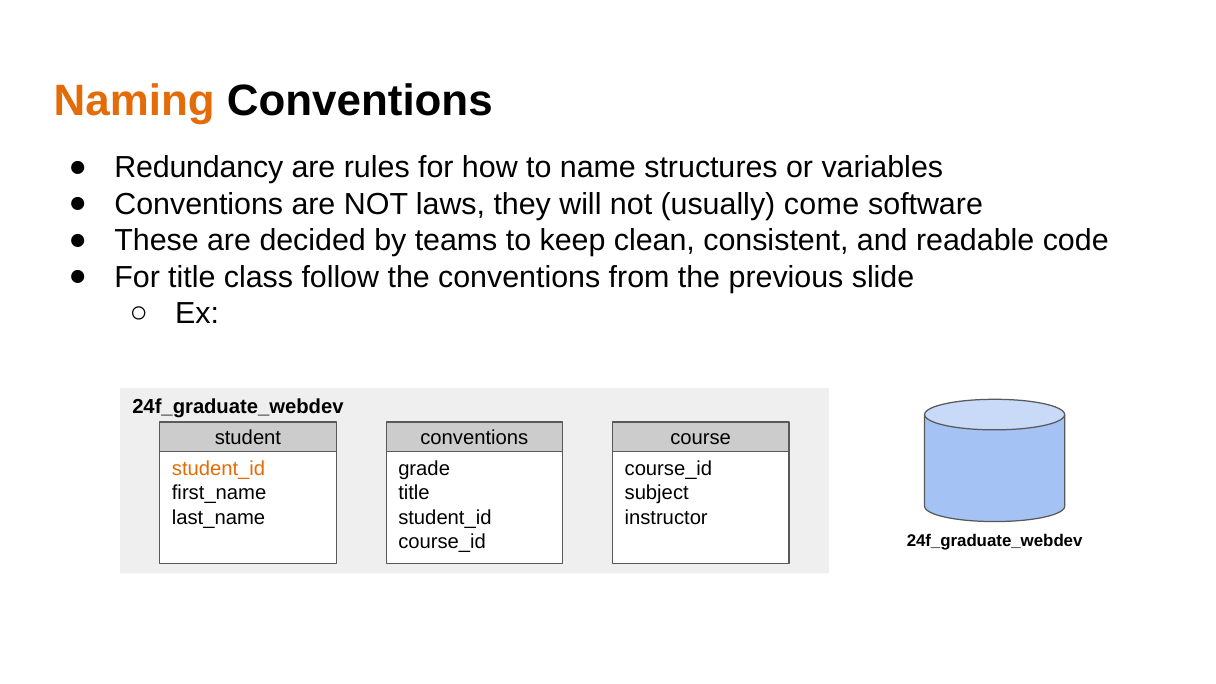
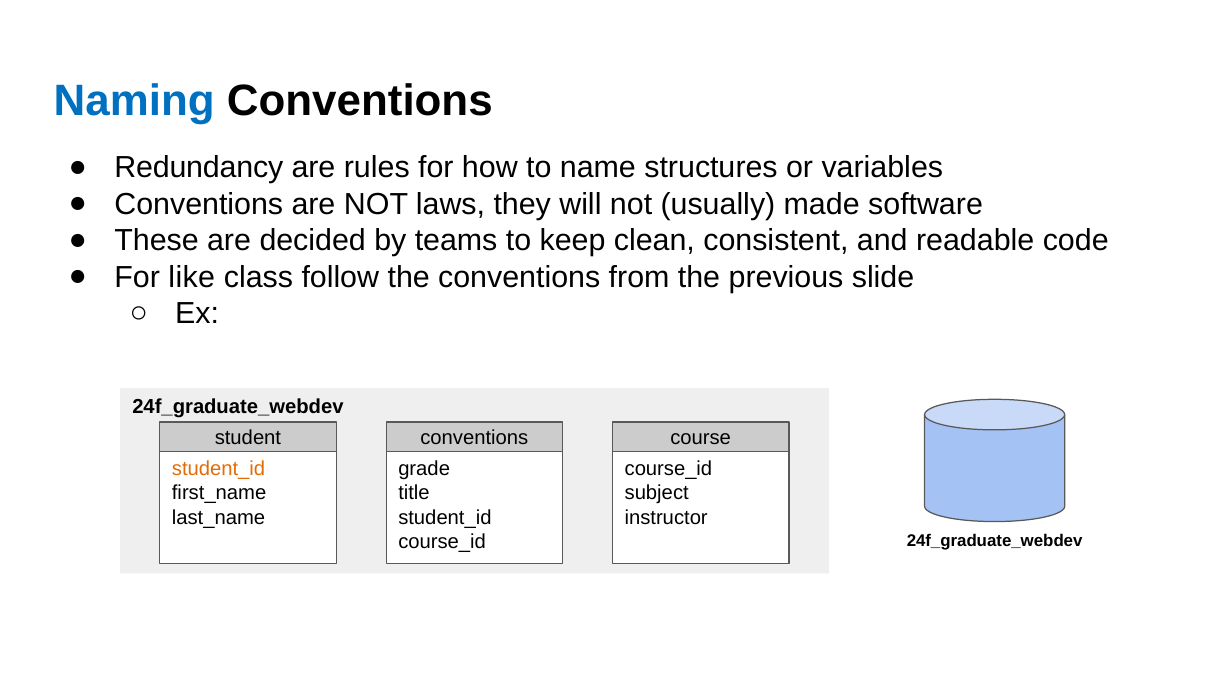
Naming colour: orange -> blue
come: come -> made
For title: title -> like
